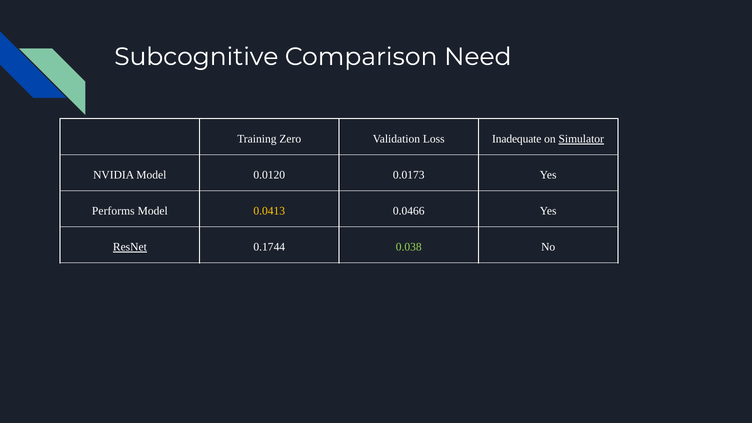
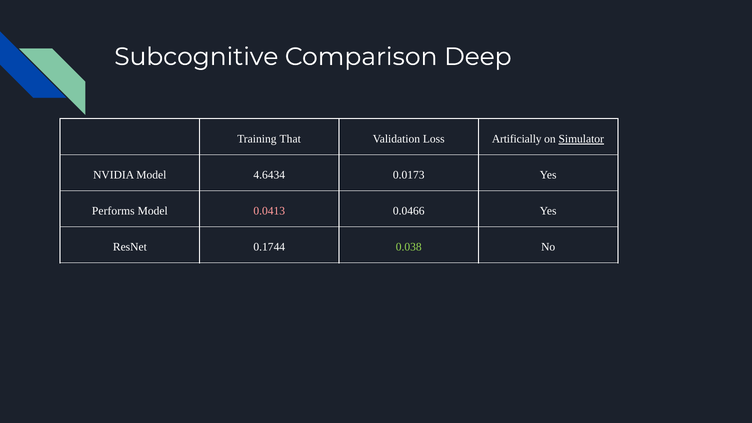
Need: Need -> Deep
Zero: Zero -> That
Inadequate: Inadequate -> Artificially
0.0120: 0.0120 -> 4.6434
0.0413 colour: yellow -> pink
ResNet underline: present -> none
